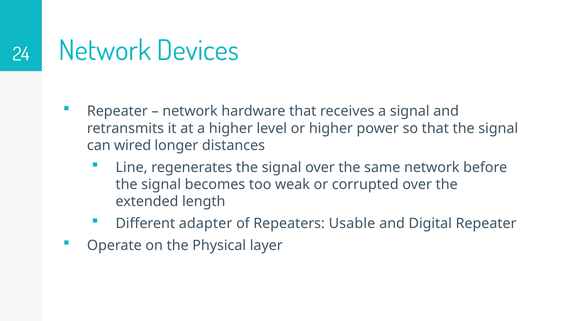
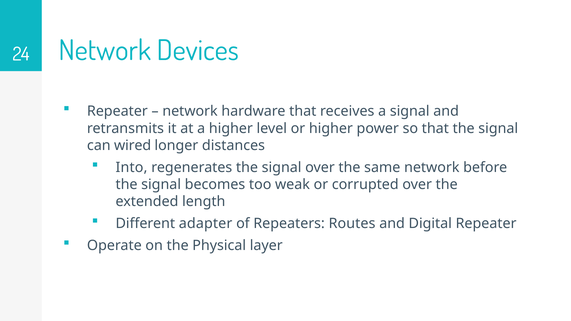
Line: Line -> Into
Usable: Usable -> Routes
